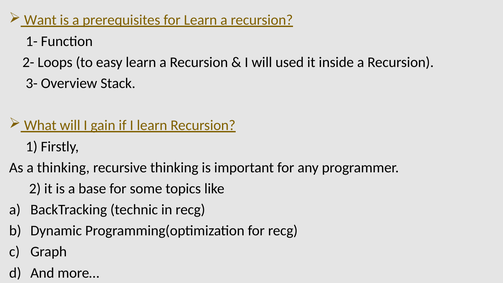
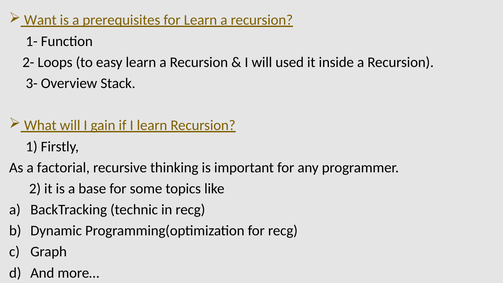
a thinking: thinking -> factorial
